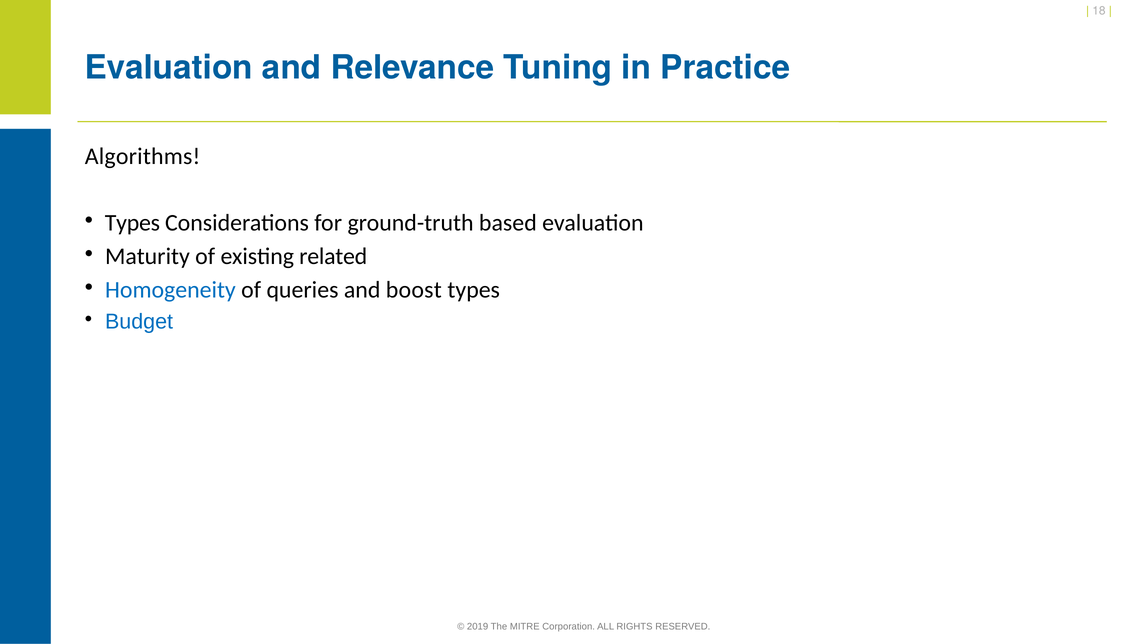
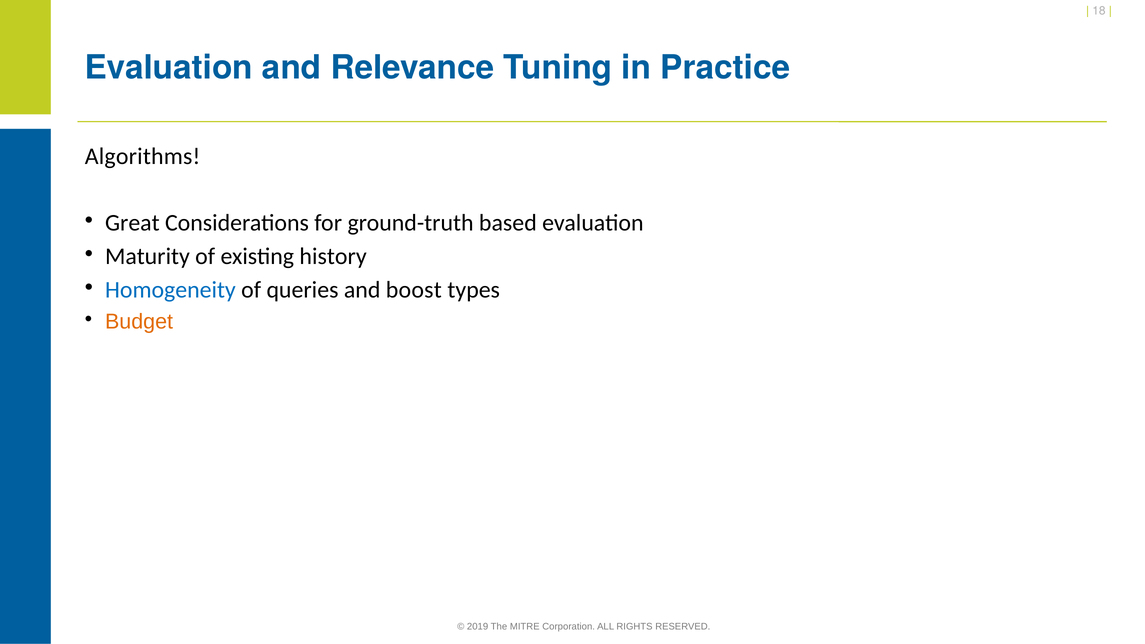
Types at (132, 223): Types -> Great
related: related -> history
Budget colour: blue -> orange
